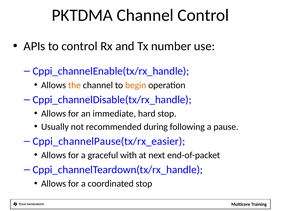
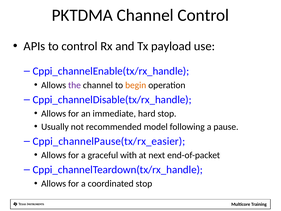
number: number -> payload
the colour: orange -> purple
during: during -> model
